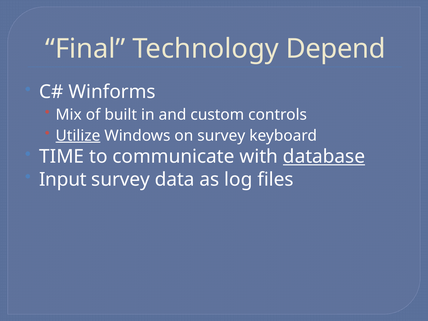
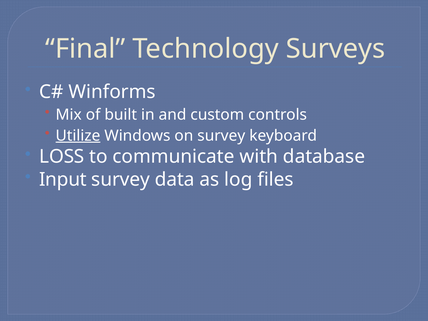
Depend: Depend -> Surveys
TIME: TIME -> LOSS
database underline: present -> none
